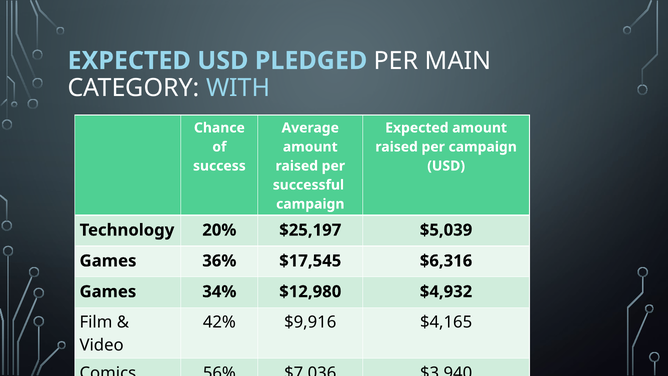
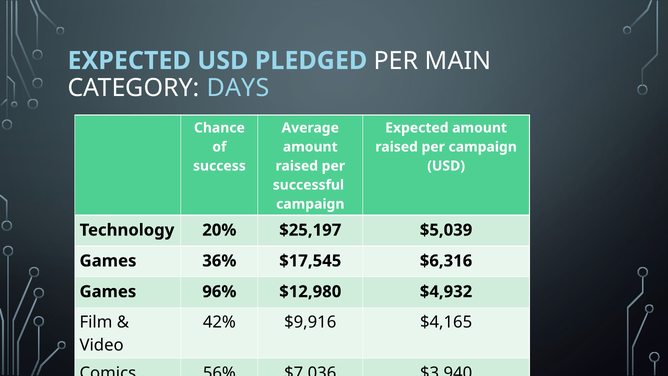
WITH: WITH -> DAYS
34%: 34% -> 96%
